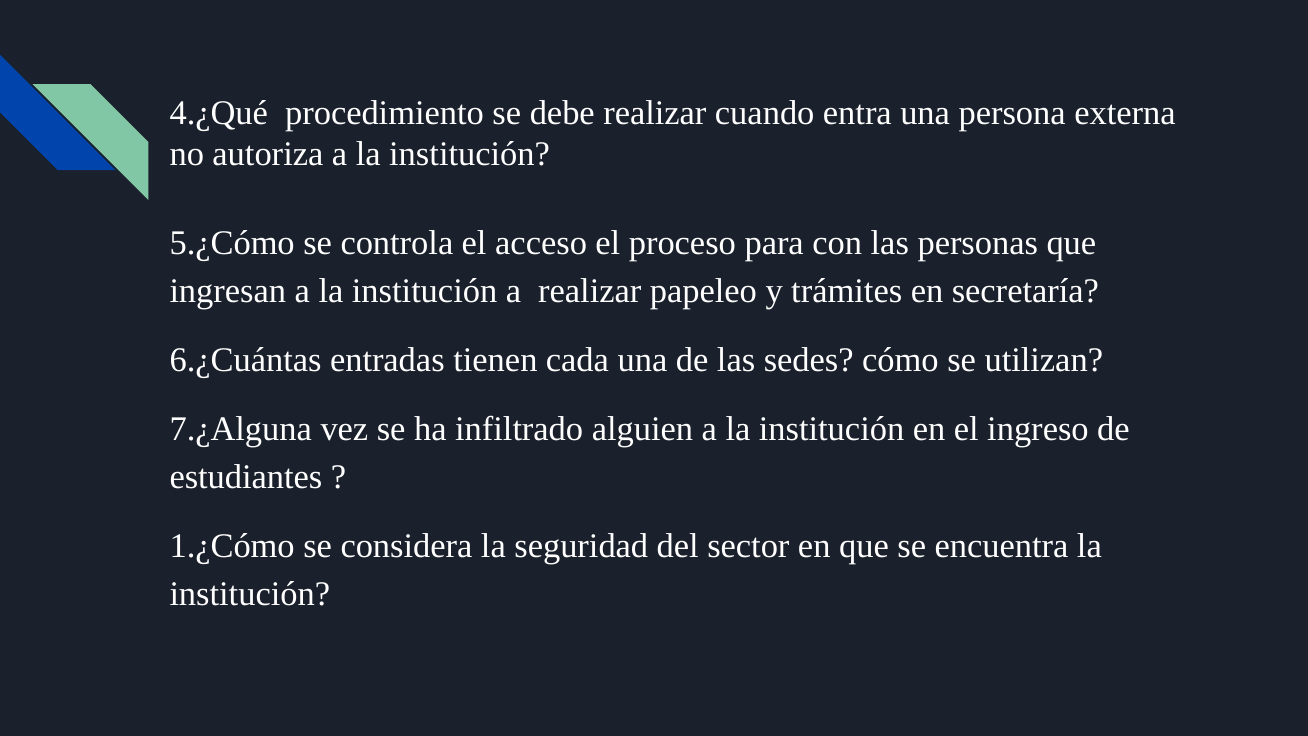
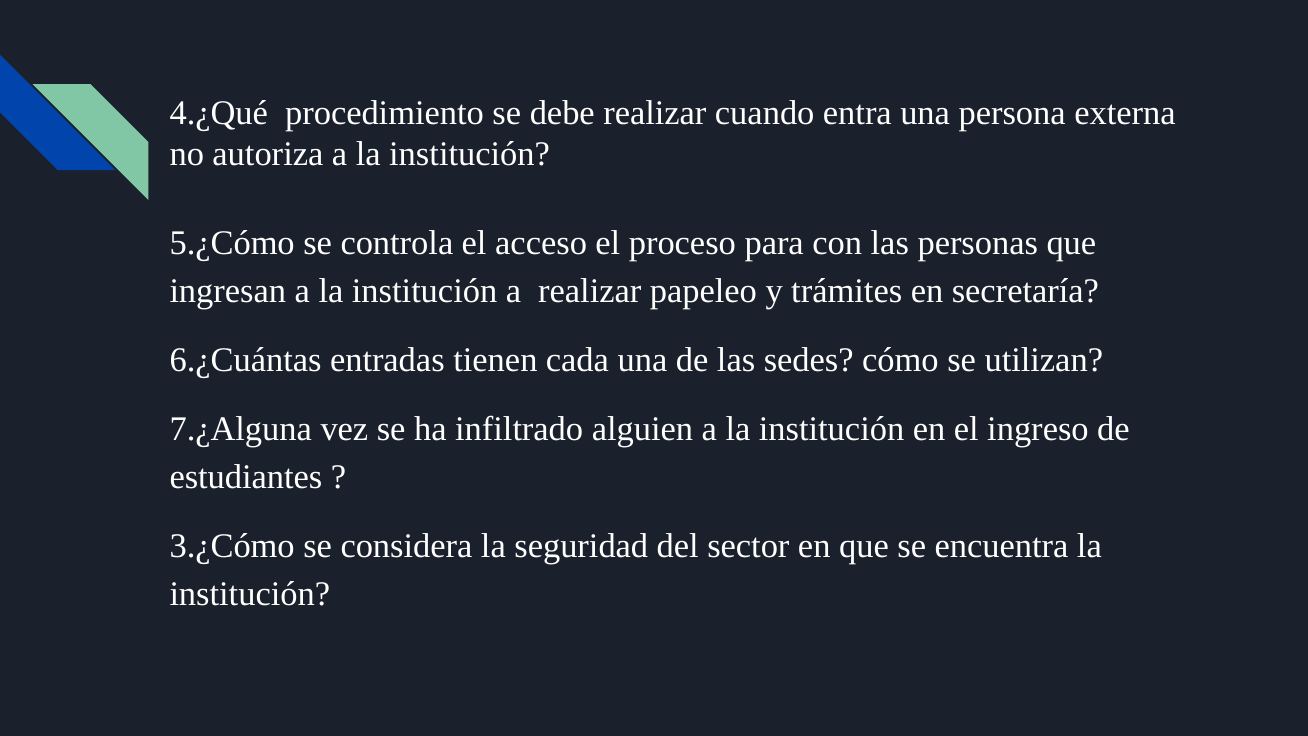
1.¿Cómo: 1.¿Cómo -> 3.¿Cómo
